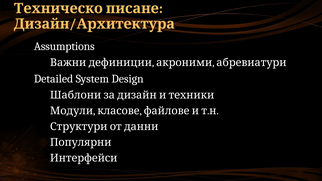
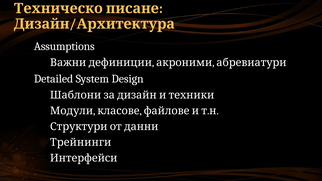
Популярни: Популярни -> Трейнинги
